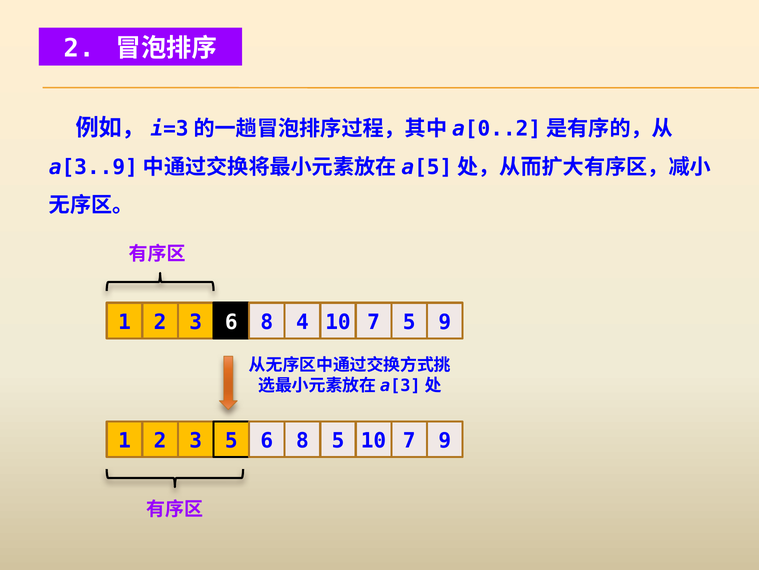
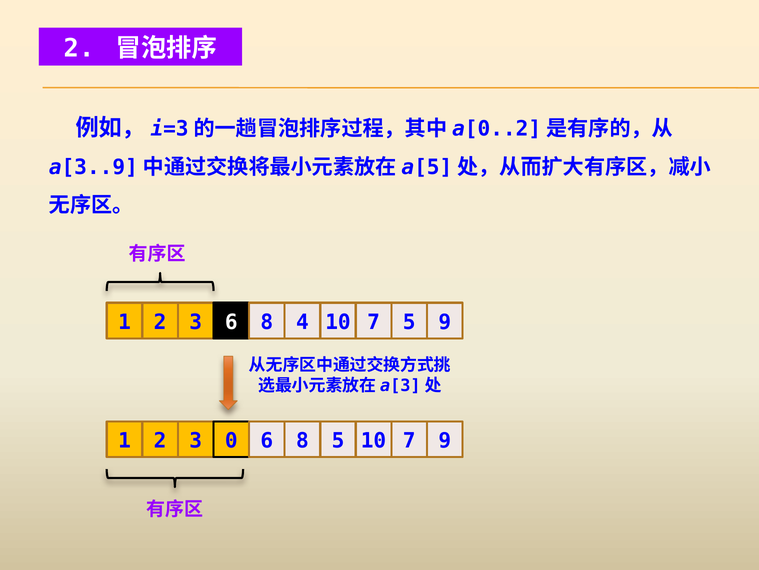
3 5: 5 -> 0
